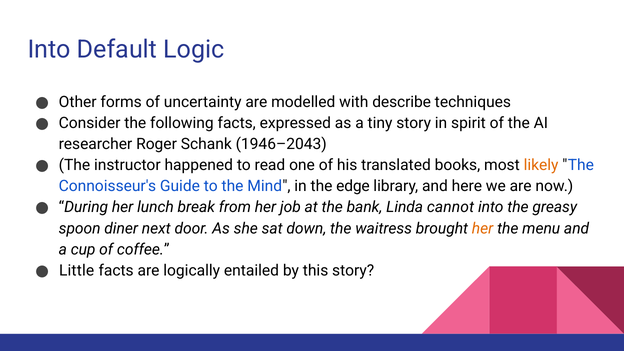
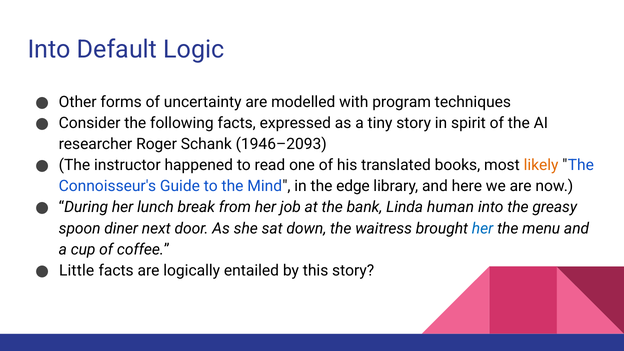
describe: describe -> program
1946–2043: 1946–2043 -> 1946–2093
cannot: cannot -> human
her at (483, 228) colour: orange -> blue
